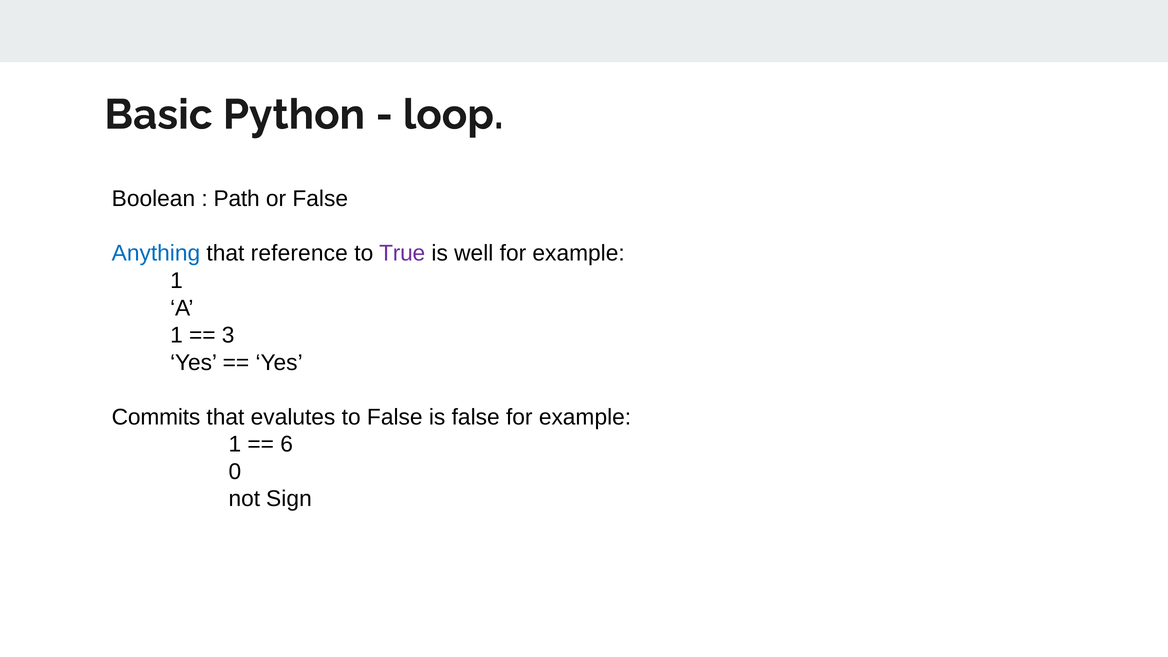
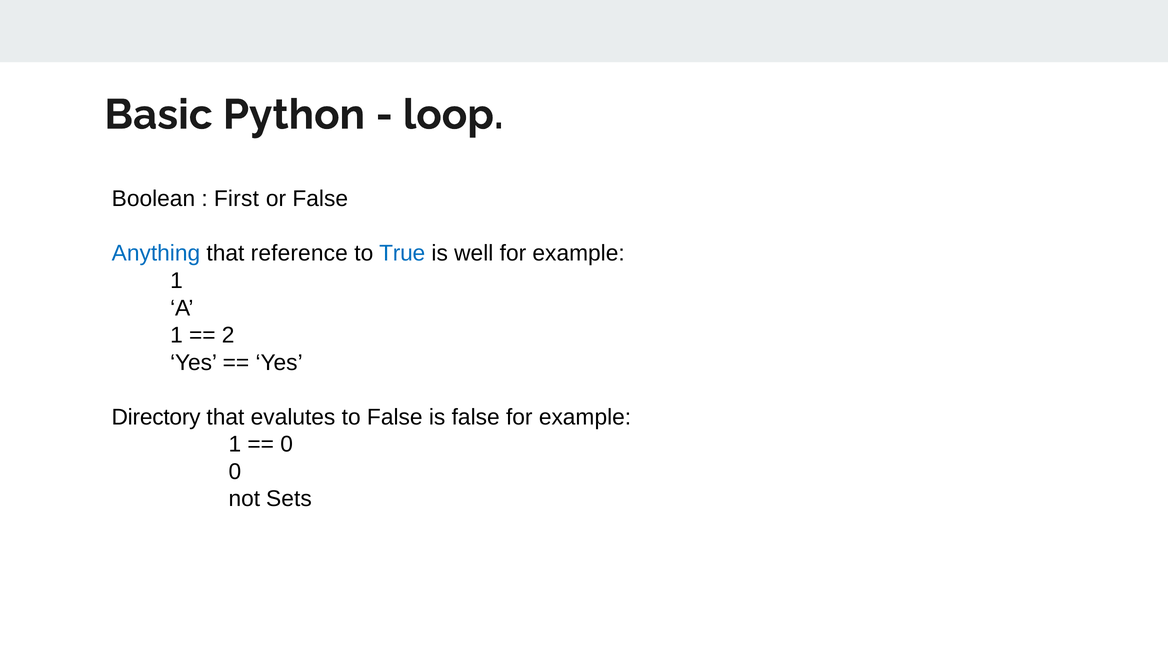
Path: Path -> First
True colour: purple -> blue
3: 3 -> 2
Commits: Commits -> Directory
6 at (287, 444): 6 -> 0
Sign: Sign -> Sets
